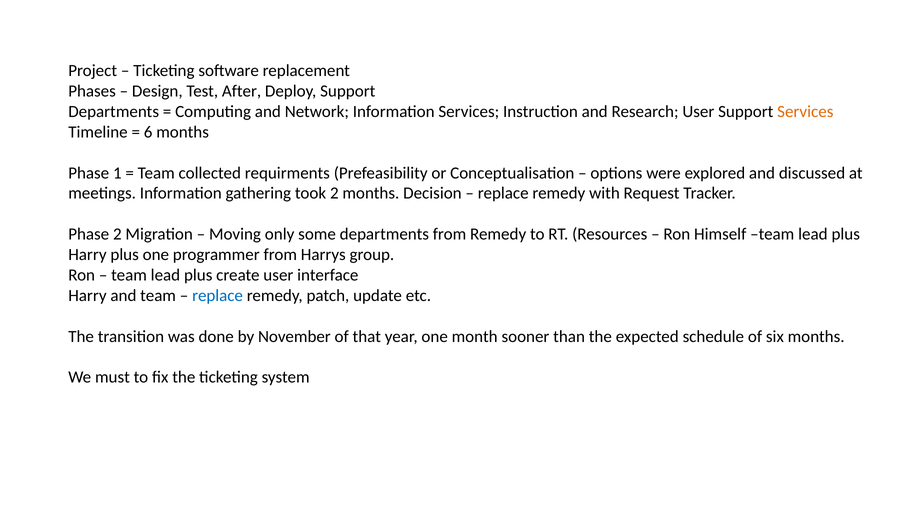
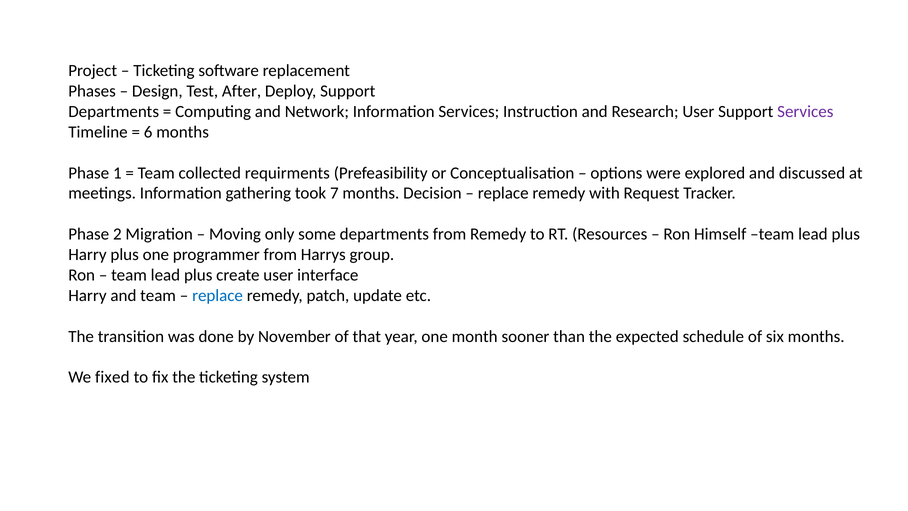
Services at (805, 112) colour: orange -> purple
took 2: 2 -> 7
must: must -> fixed
